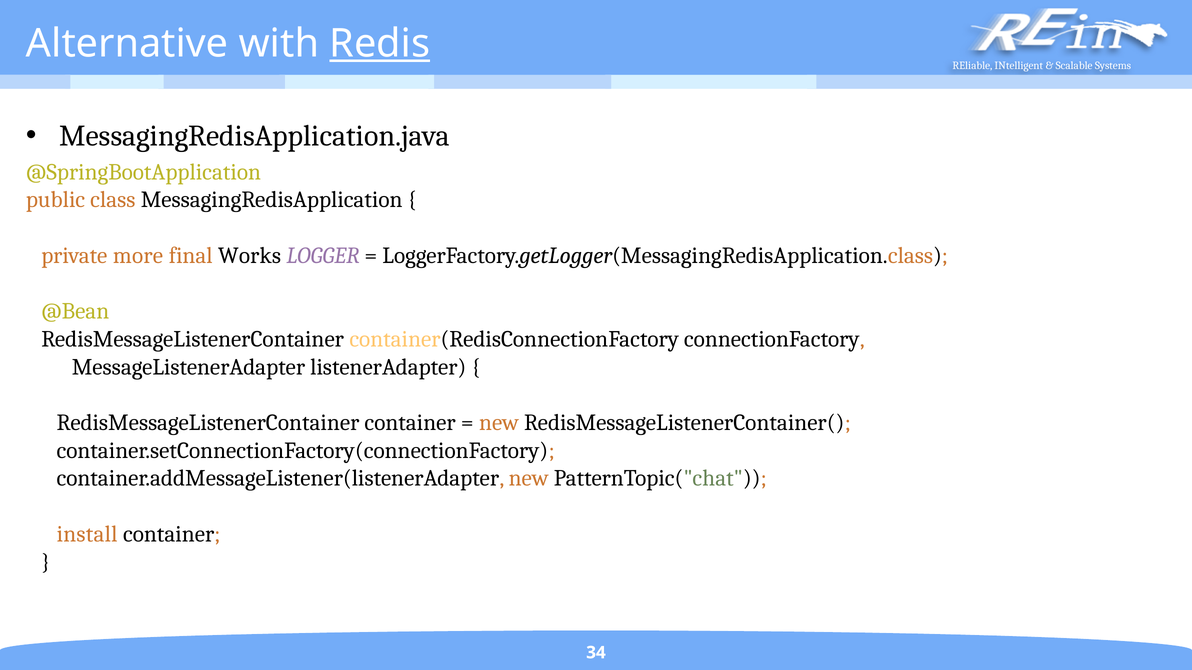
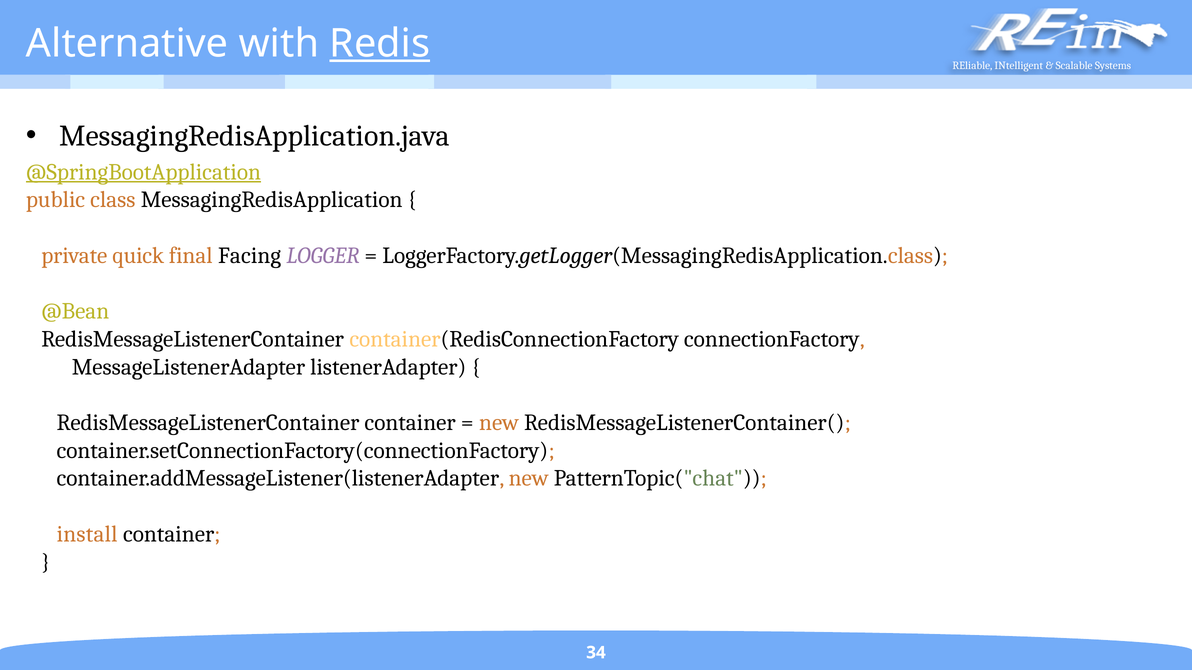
@SpringBootApplication underline: none -> present
more: more -> quick
Works: Works -> Facing
